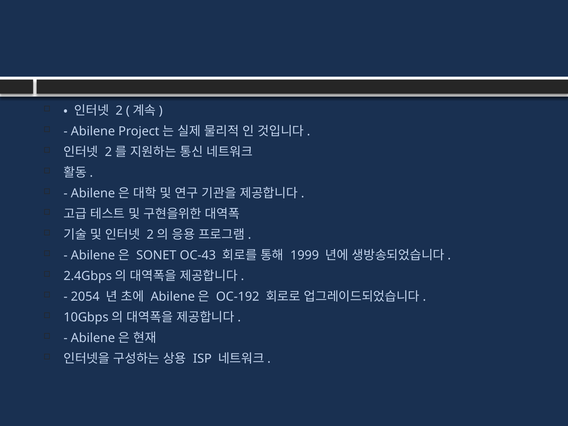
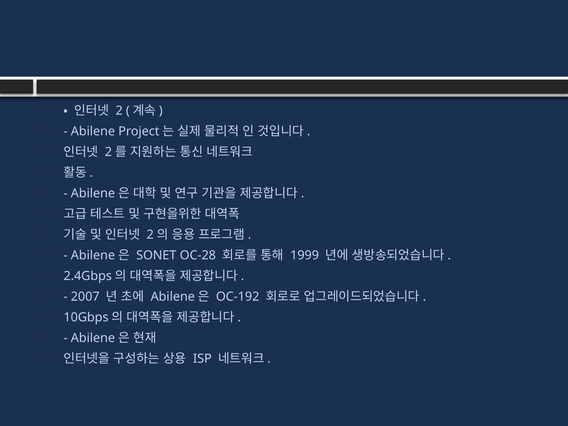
OC-43: OC-43 -> OC-28
2054: 2054 -> 2007
